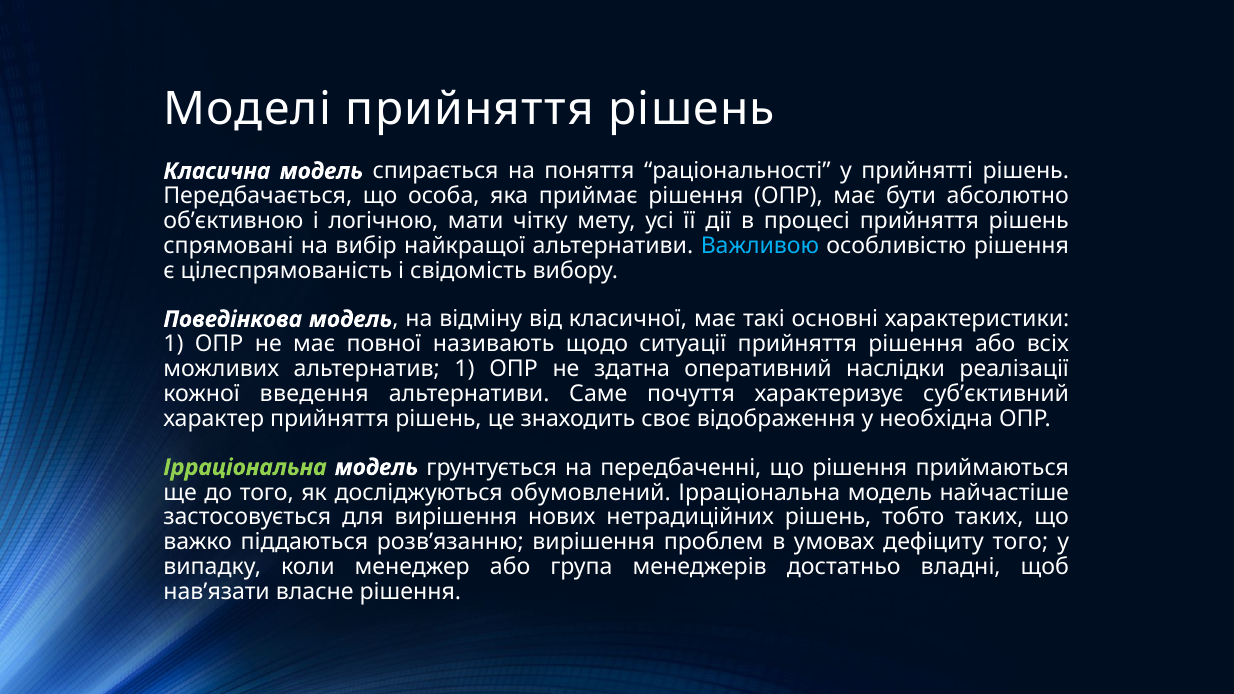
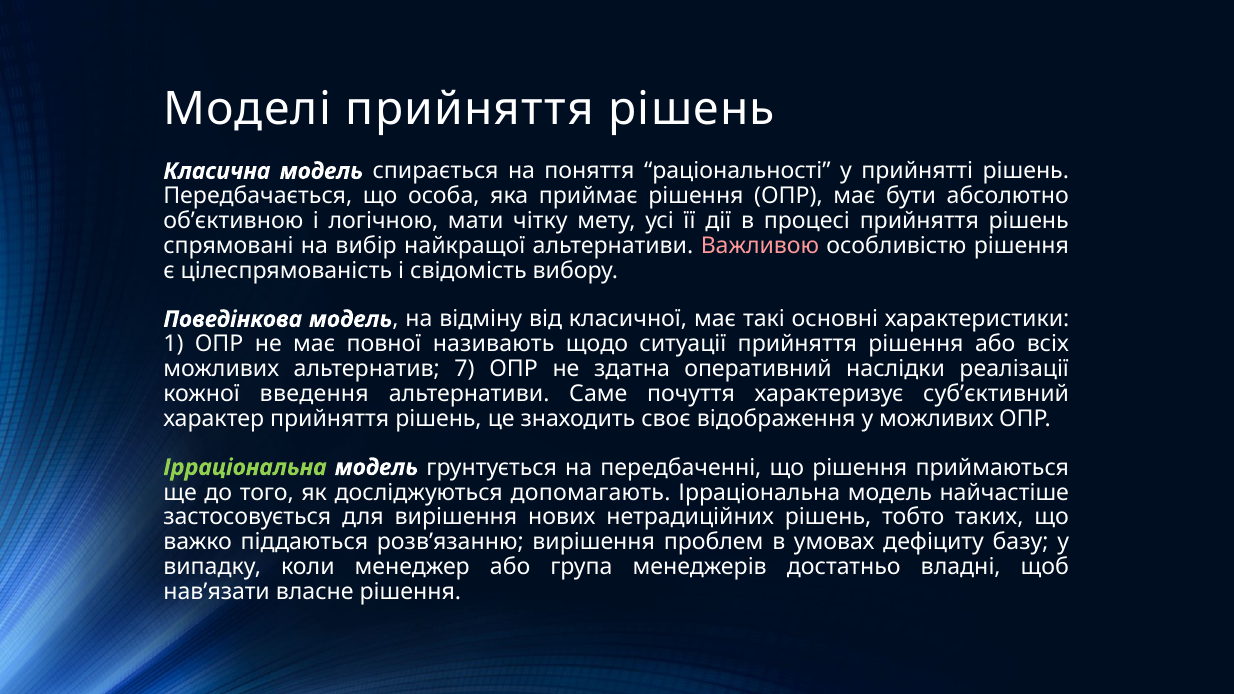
Важливою colour: light blue -> pink
альтернатив 1: 1 -> 7
у необхідна: необхідна -> можливих
обумовлений: обумовлений -> допомагають
дефіциту того: того -> базу
